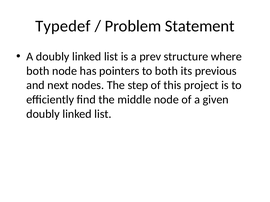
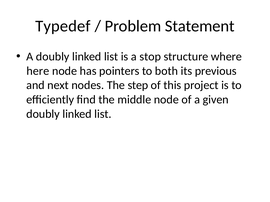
prev: prev -> stop
both at (38, 71): both -> here
